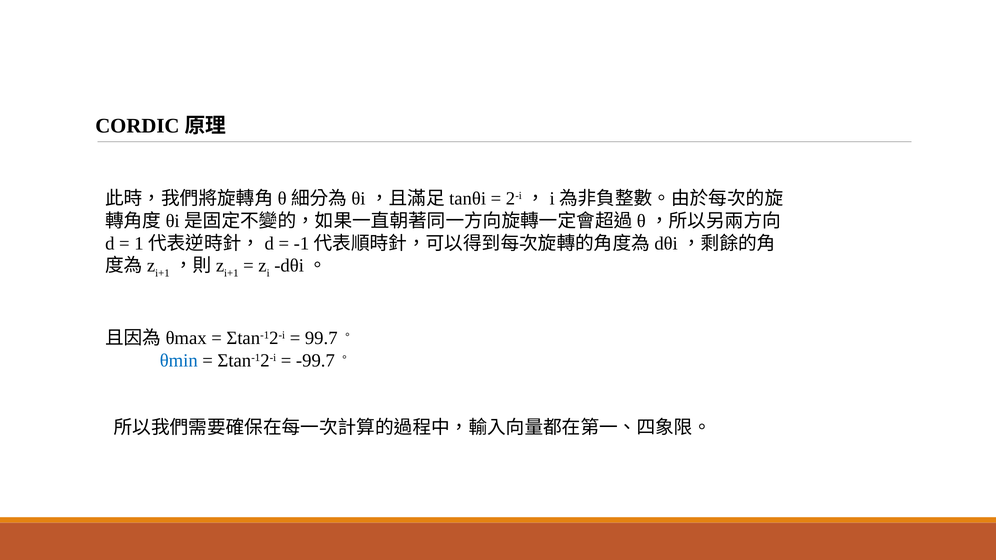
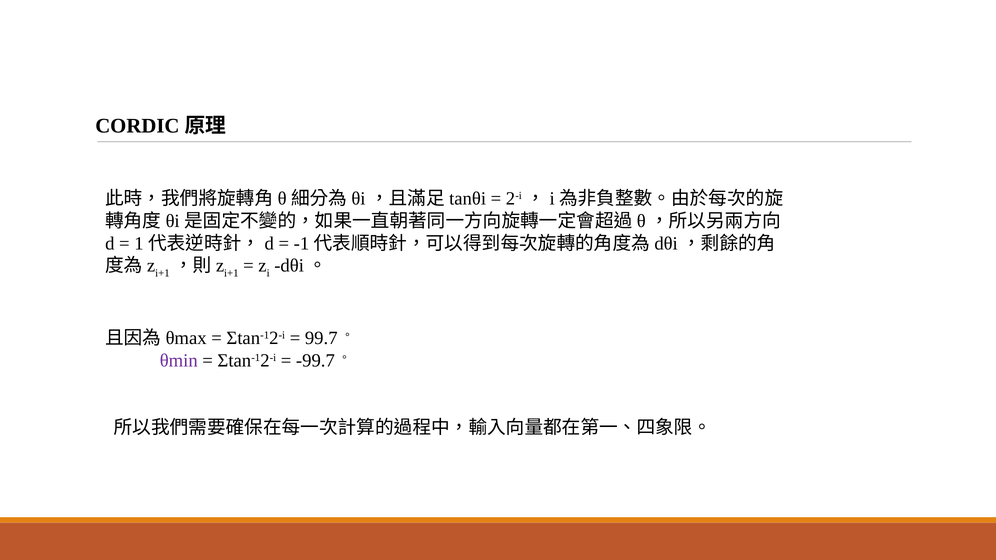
θmin colour: blue -> purple
